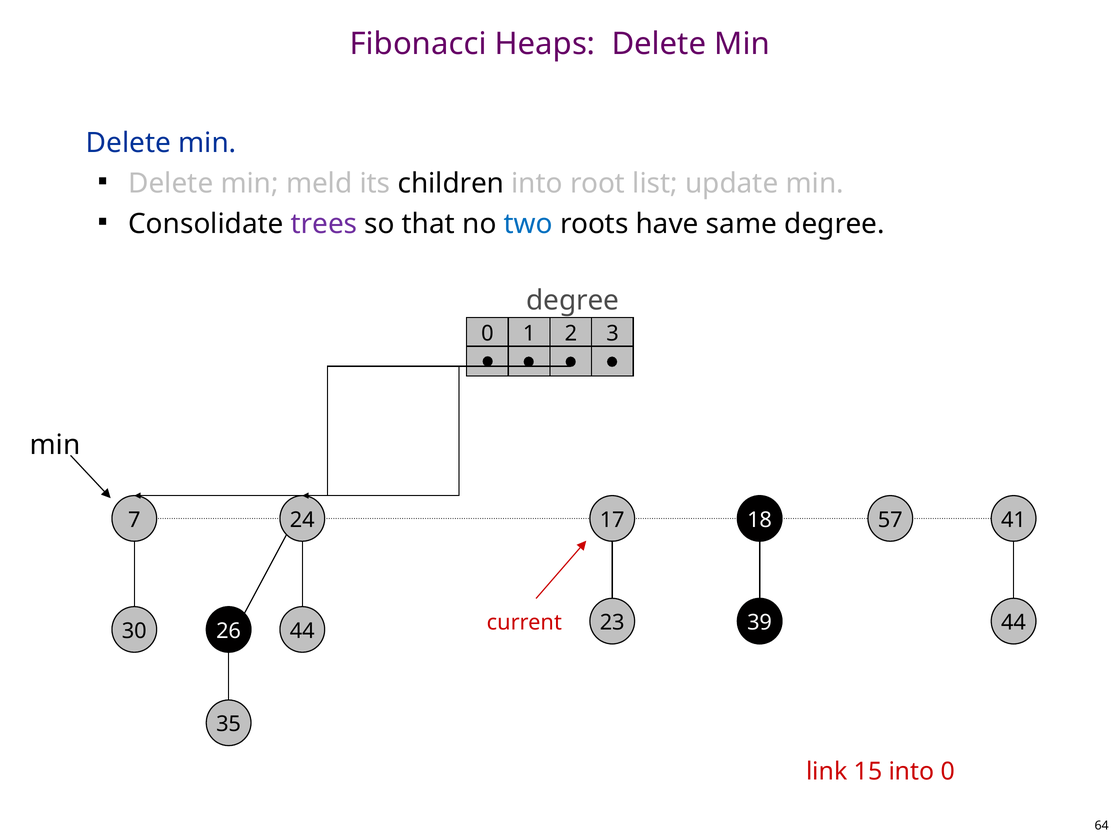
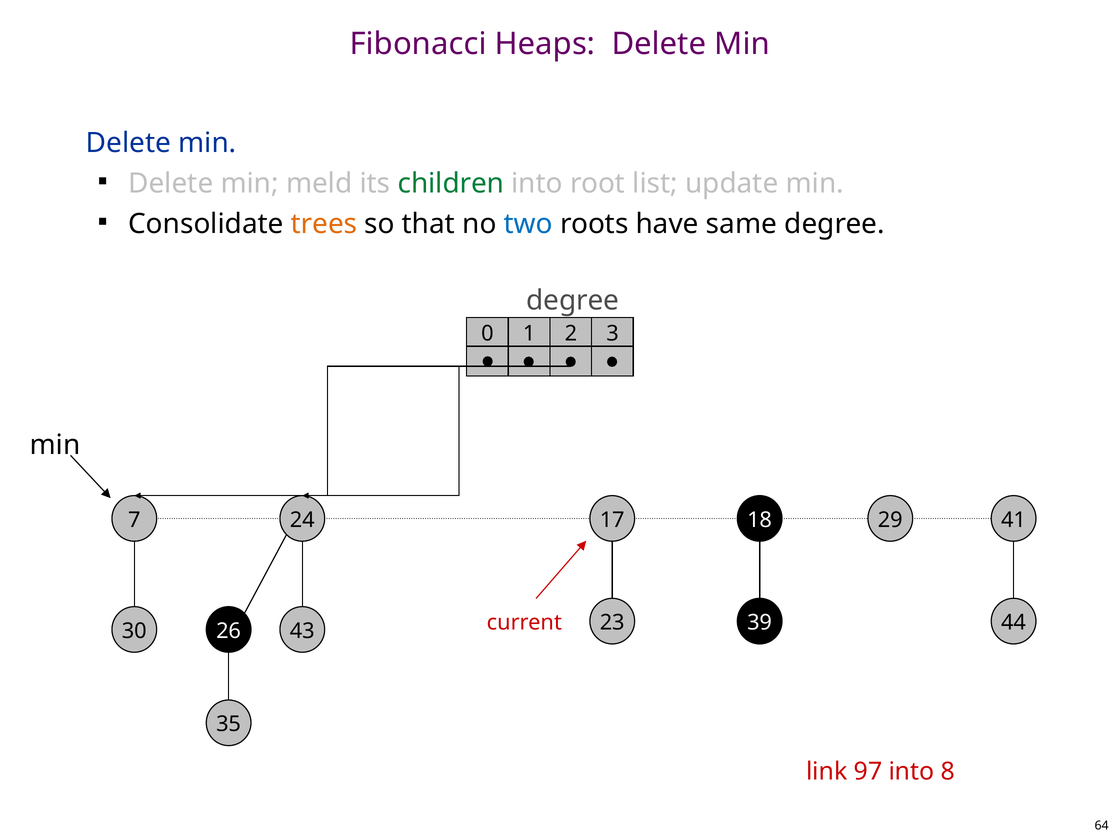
children colour: black -> green
trees colour: purple -> orange
57: 57 -> 29
26 44: 44 -> 43
15: 15 -> 97
into 0: 0 -> 8
